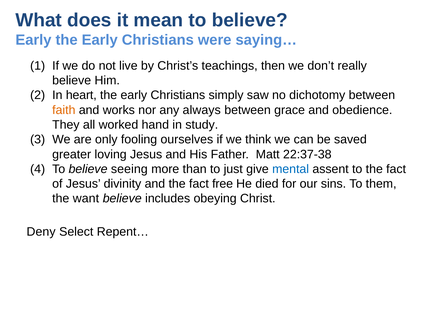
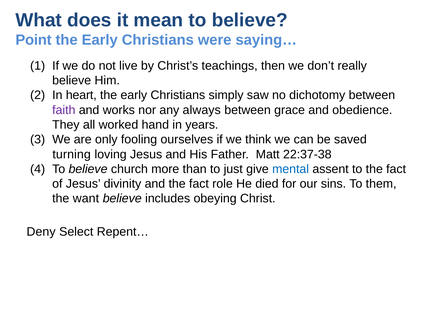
Early at (33, 40): Early -> Point
faith colour: orange -> purple
study: study -> years
greater: greater -> turning
seeing: seeing -> church
free: free -> role
